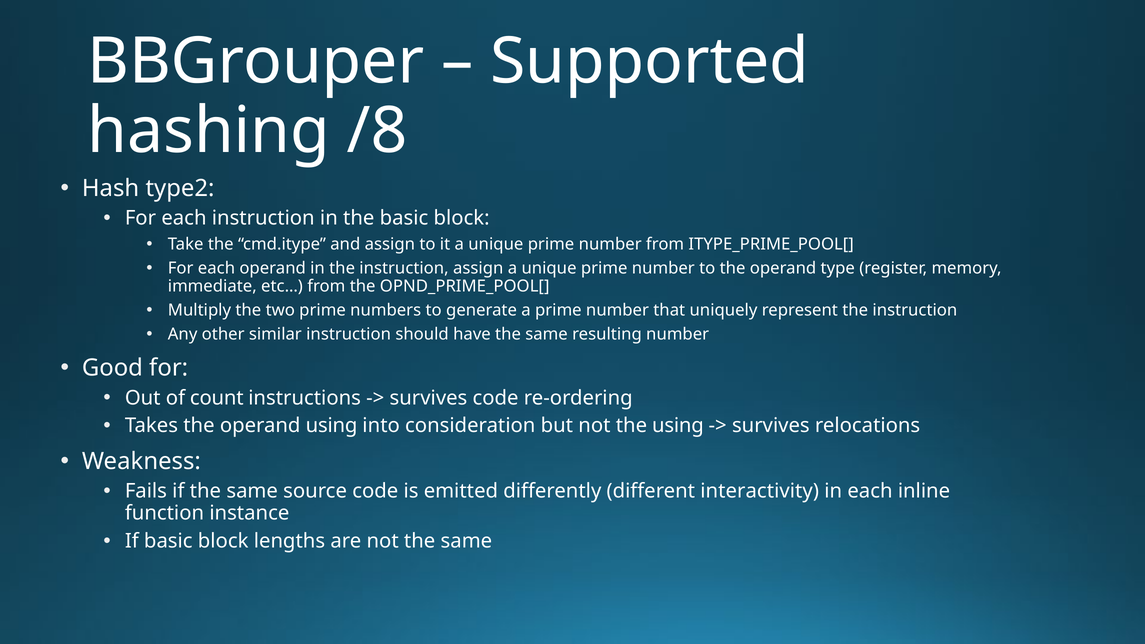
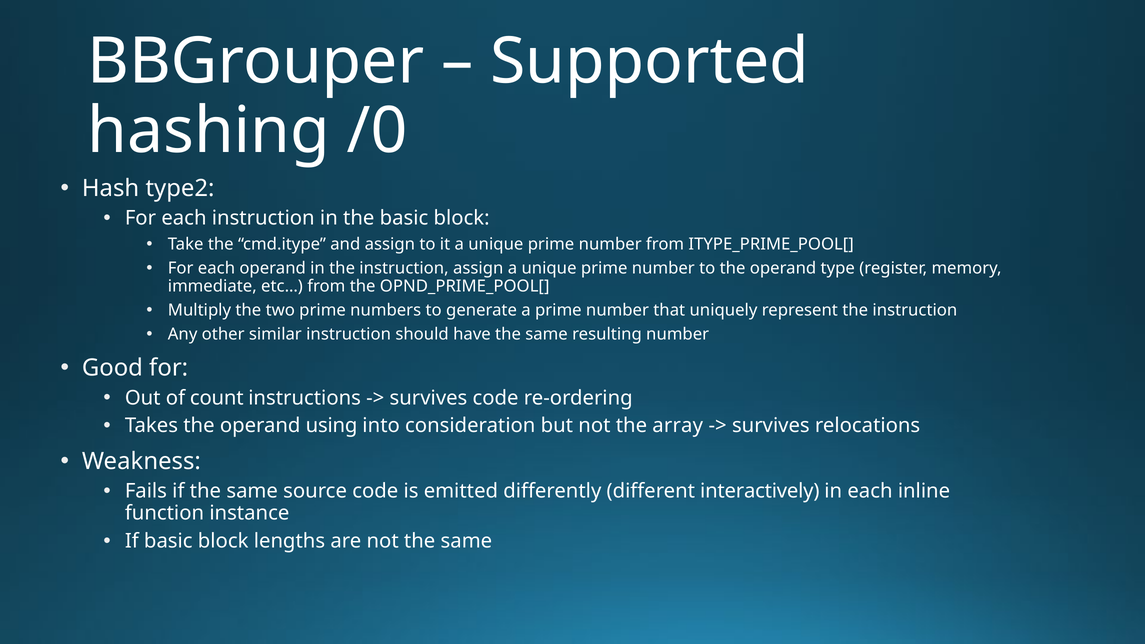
/8: /8 -> /0
the using: using -> array
interactivity: interactivity -> interactively
